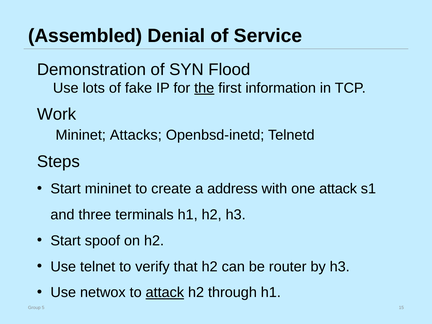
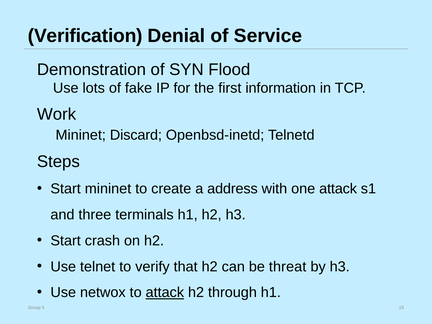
Assembled: Assembled -> Verification
the underline: present -> none
Attacks: Attacks -> Discard
spoof: spoof -> crash
router: router -> threat
